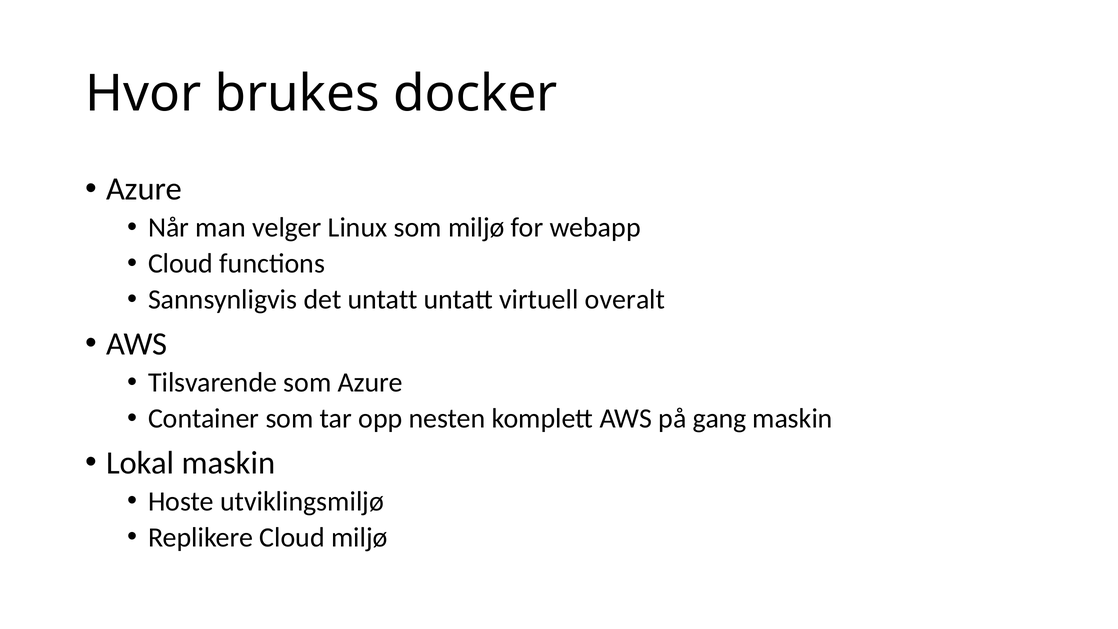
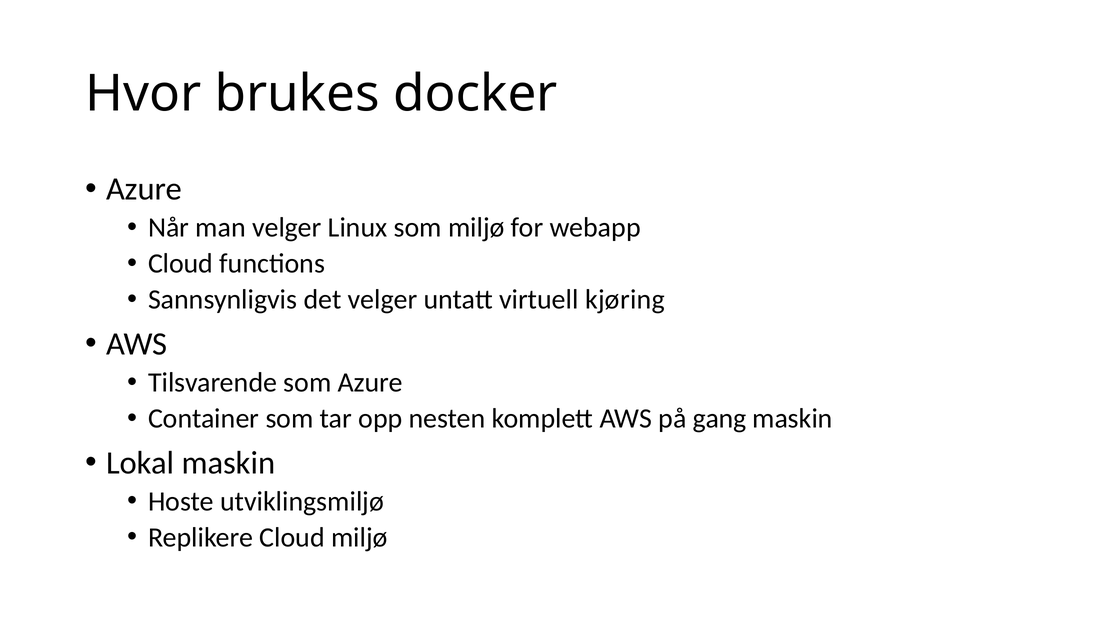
det untatt: untatt -> velger
overalt: overalt -> kjøring
